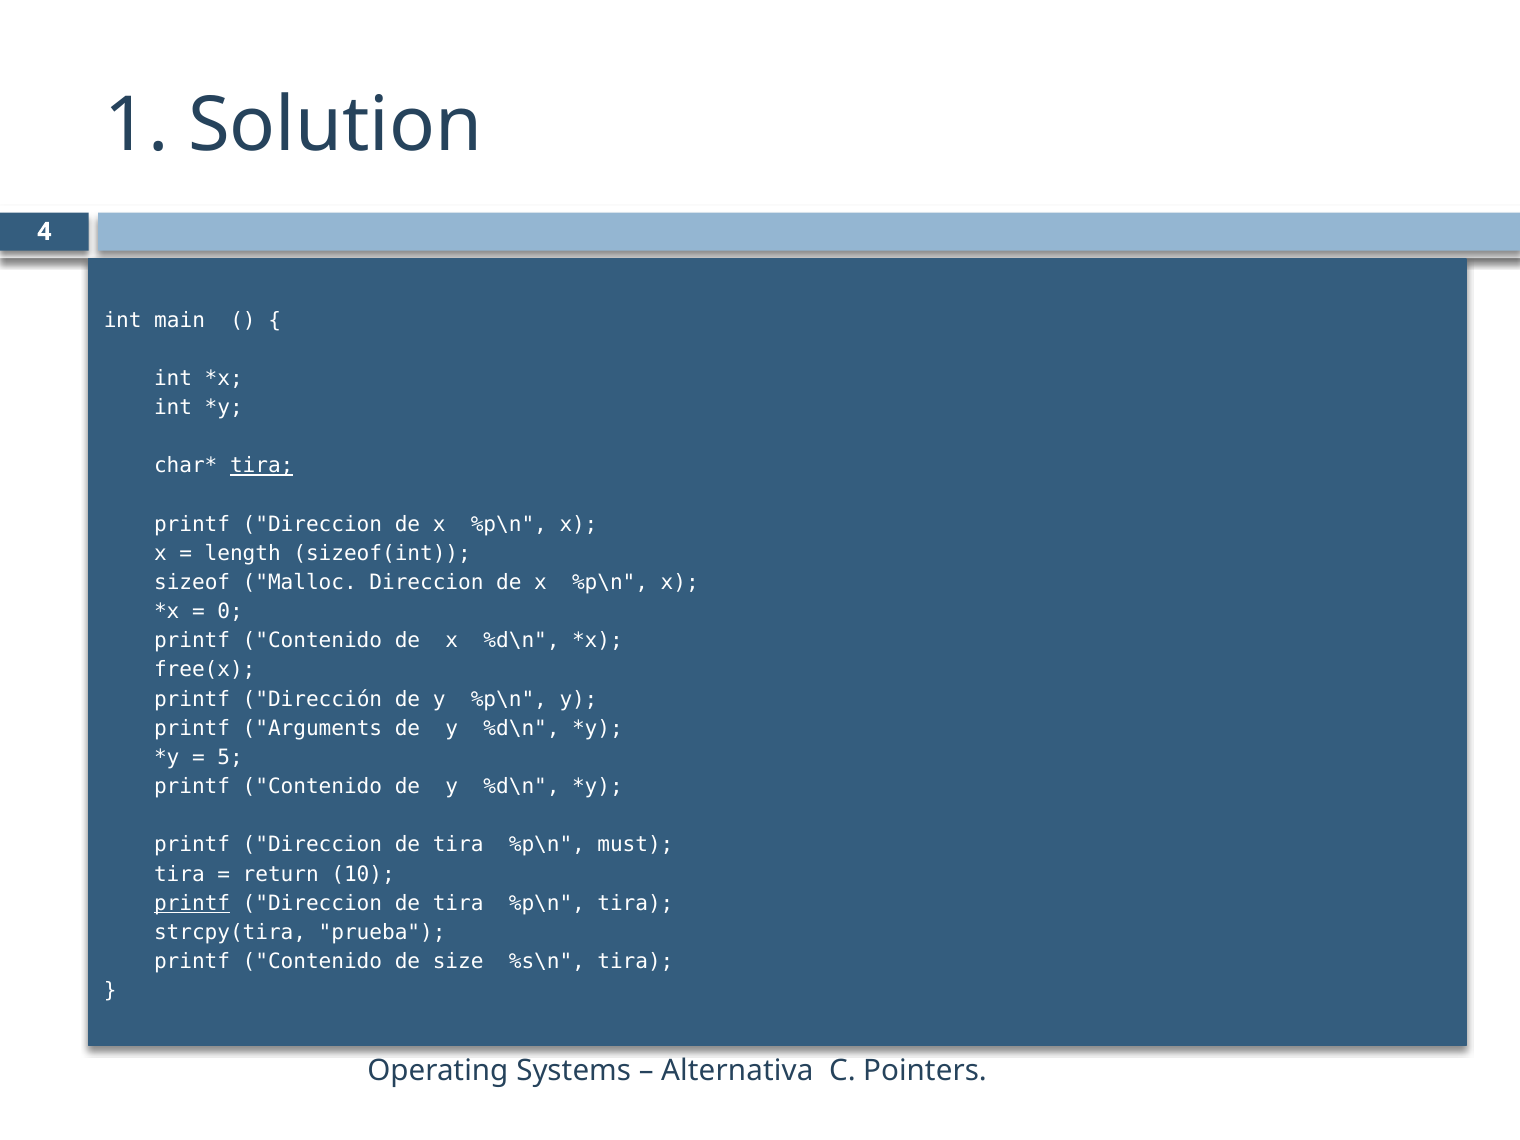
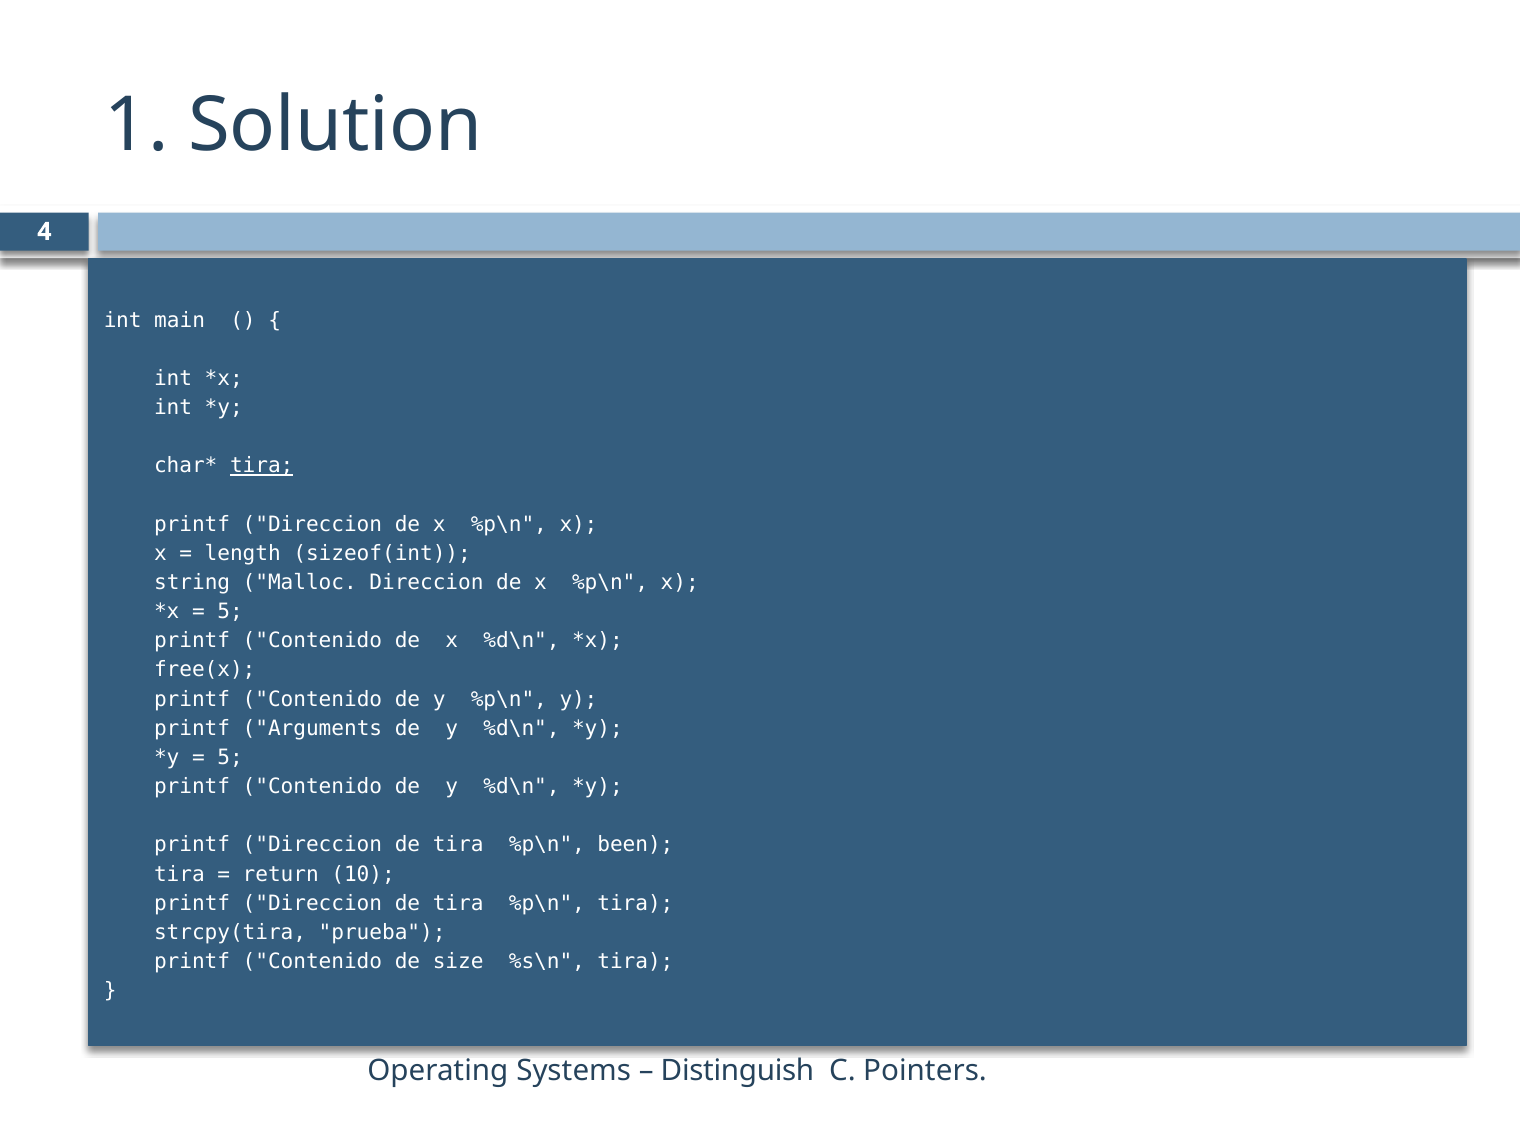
sizeof: sizeof -> string
0 at (230, 612): 0 -> 5
Dirección at (312, 699): Dirección -> Contenido
must: must -> been
printf at (192, 903) underline: present -> none
Alternativa: Alternativa -> Distinguish
